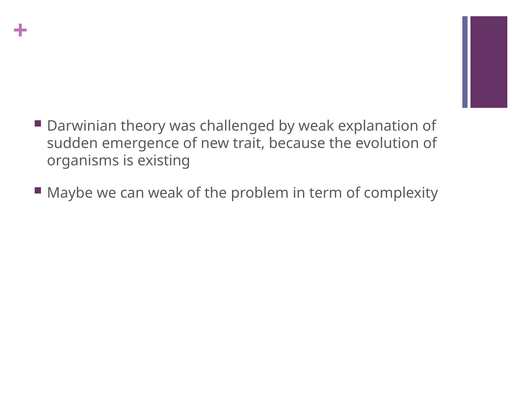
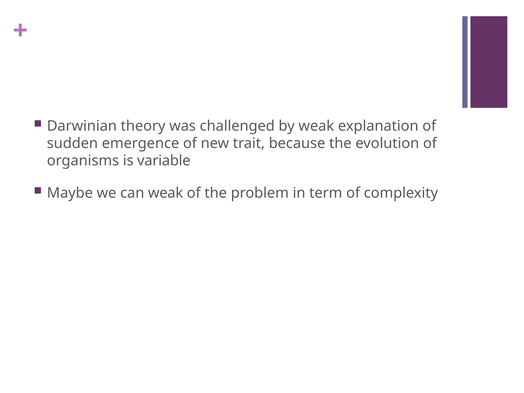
existing: existing -> variable
